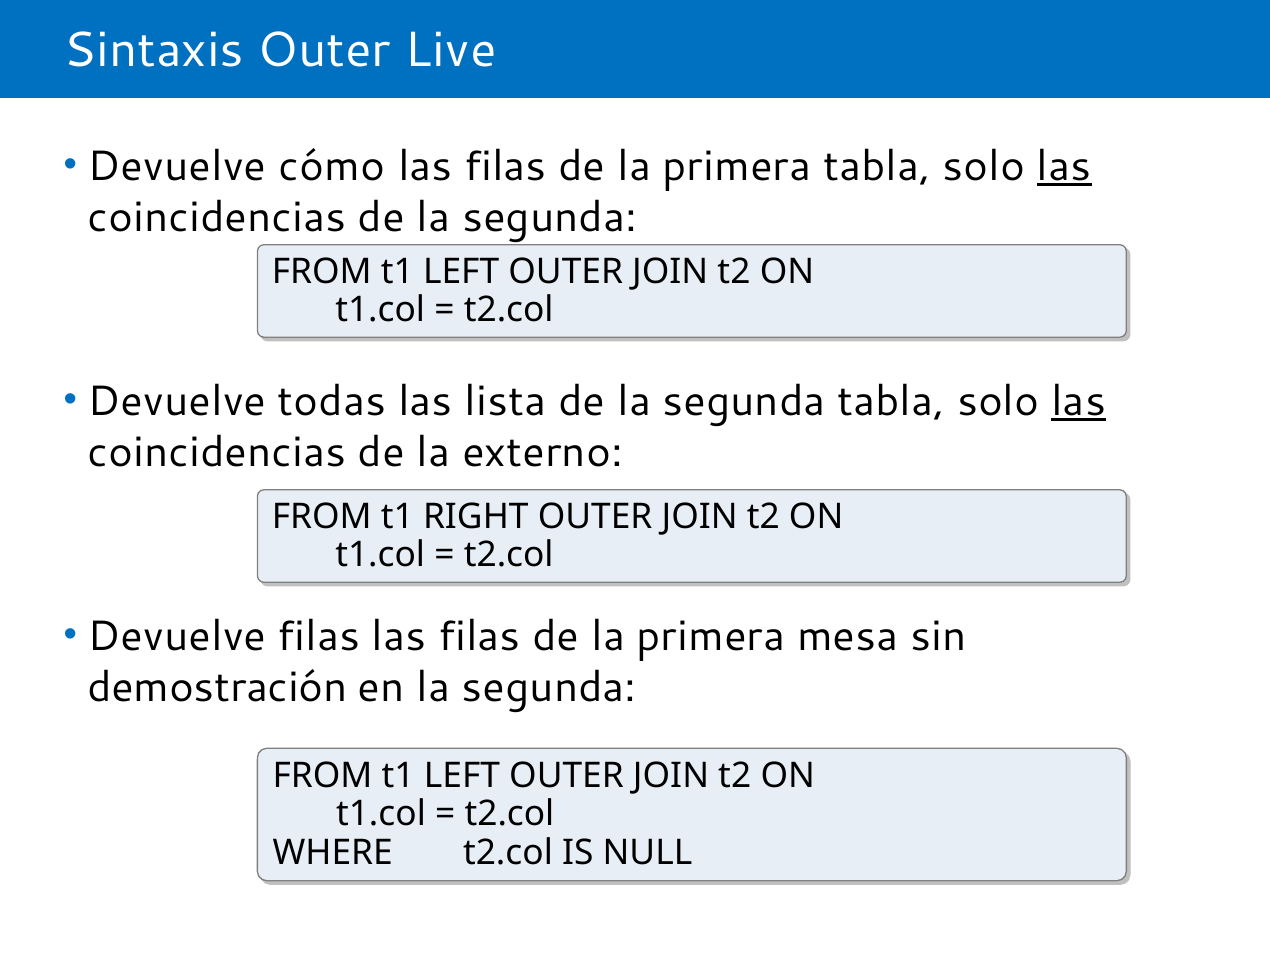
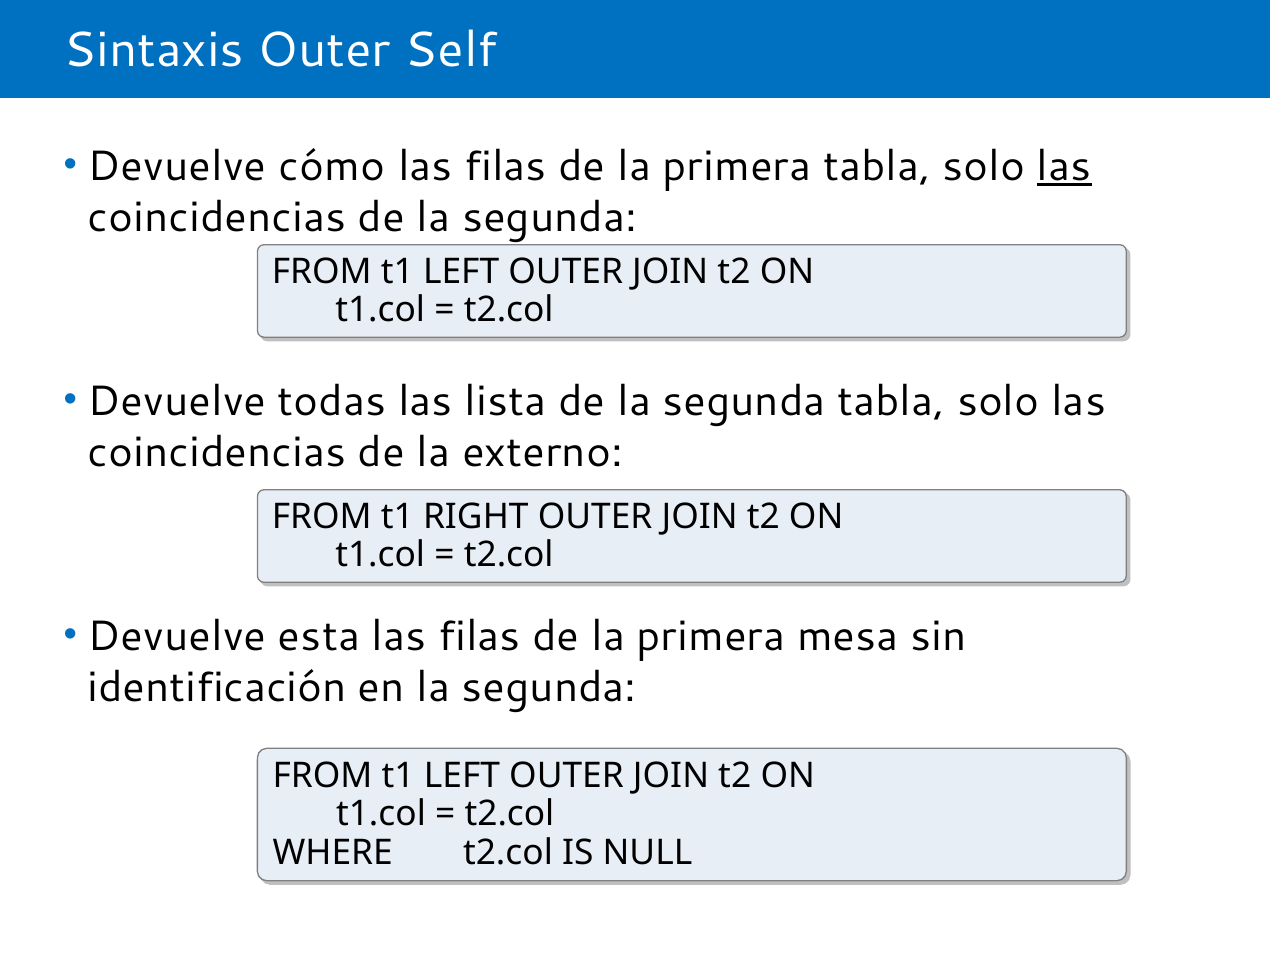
Live: Live -> Self
las at (1079, 401) underline: present -> none
Devuelve filas: filas -> esta
demostración: demostración -> identificación
